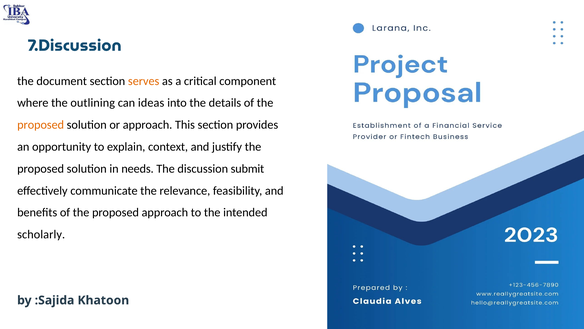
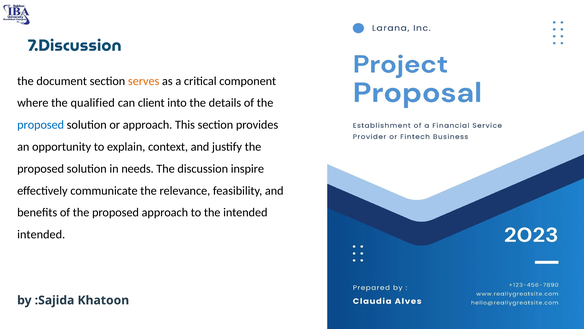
outlining: outlining -> qualified
ideas: ideas -> client
proposed at (41, 125) colour: orange -> blue
submit: submit -> inspire
scholarly at (41, 234): scholarly -> intended
